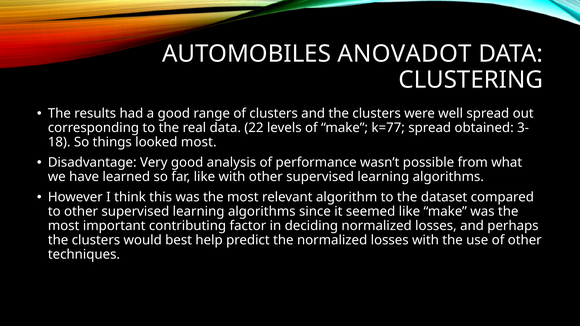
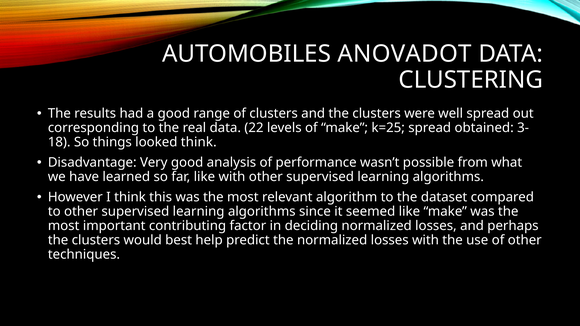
k=77: k=77 -> k=25
looked most: most -> think
